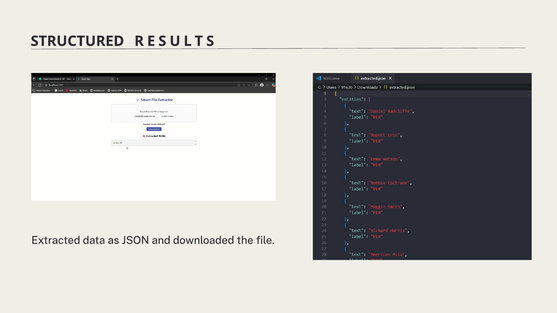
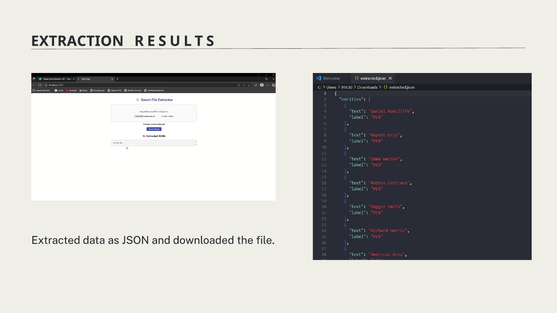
STRUCTURED: STRUCTURED -> EXTRACTION
